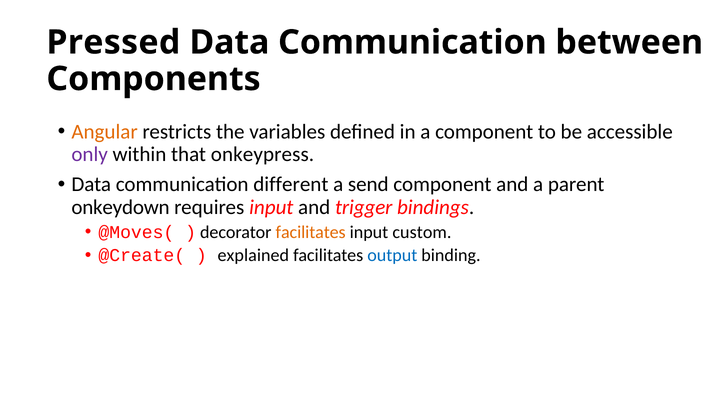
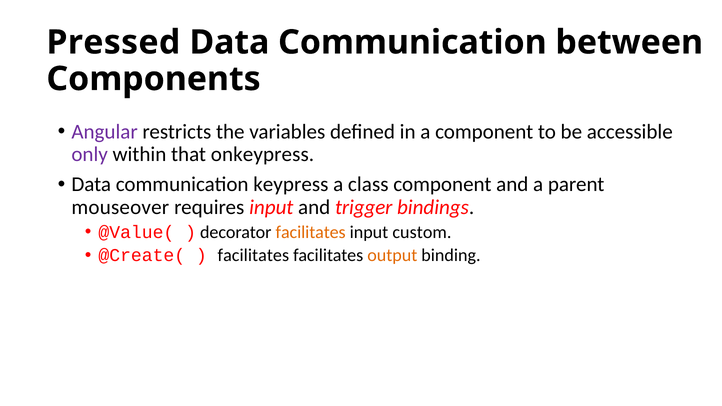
Angular colour: orange -> purple
different: different -> keypress
send: send -> class
onkeydown: onkeydown -> mouseover
@Moves(: @Moves( -> @Value(
explained at (253, 255): explained -> facilitates
output colour: blue -> orange
